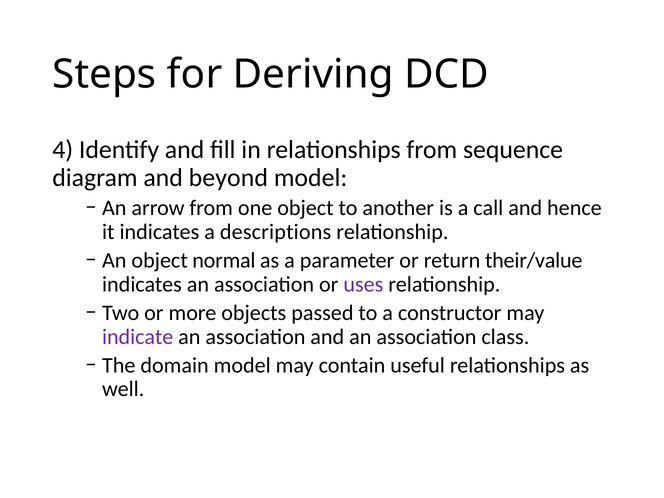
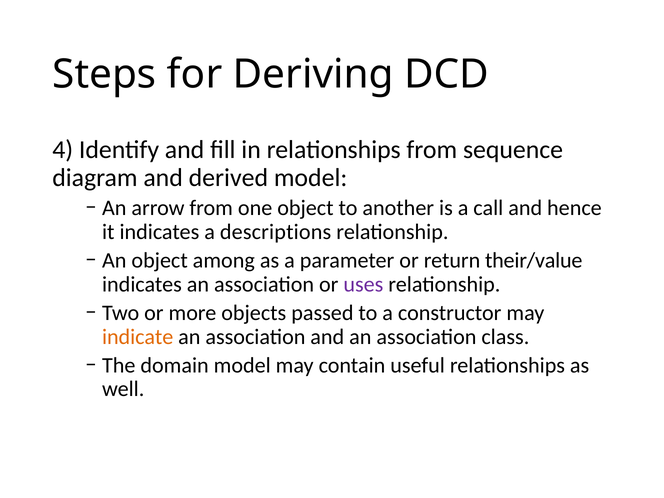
beyond: beyond -> derived
normal: normal -> among
indicate colour: purple -> orange
